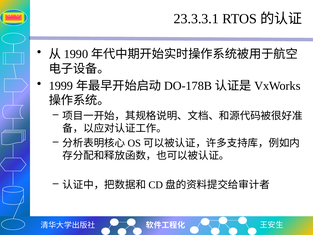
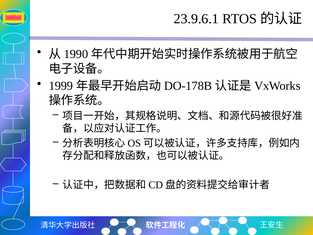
23.3.3.1: 23.3.3.1 -> 23.9.6.1
